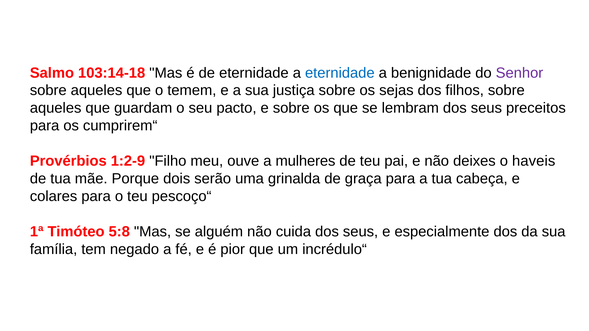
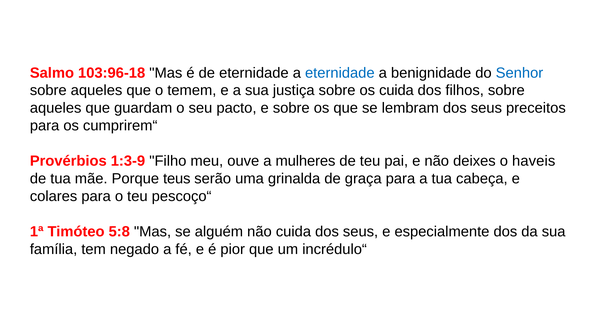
103:14-18: 103:14-18 -> 103:96-18
Senhor colour: purple -> blue
os sejas: sejas -> cuida
1:2-9: 1:2-9 -> 1:3-9
dois: dois -> teus
